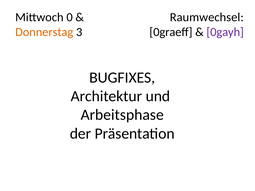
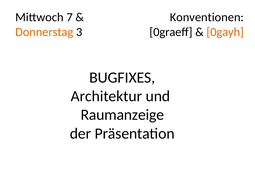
Raumwechsel: Raumwechsel -> Konventionen
0: 0 -> 7
0gayh colour: purple -> orange
Arbeitsphase: Arbeitsphase -> Raumanzeige
